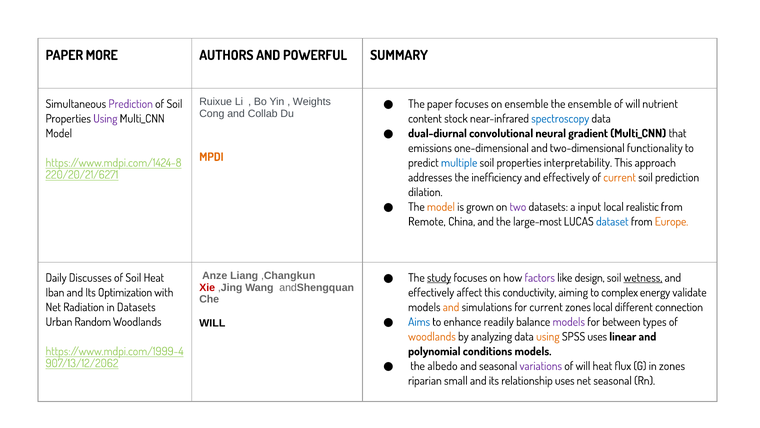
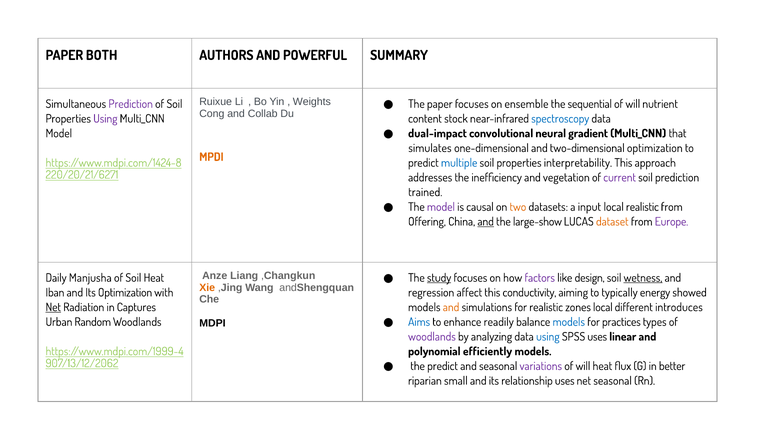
MORE: MORE -> BOTH
the ensemble: ensemble -> sequential
dual-diurnal: dual-diurnal -> dual-impact
emissions: emissions -> simulates
two-dimensional functionality: functionality -> optimization
inefficiency and effectively: effectively -> vegetation
current at (620, 177) colour: orange -> purple
dilation: dilation -> trained
model at (441, 207) colour: orange -> purple
grown: grown -> causal
two colour: purple -> orange
Remote: Remote -> Offering
and at (486, 221) underline: none -> present
large-most: large-most -> large-show
dataset colour: blue -> orange
Europe colour: orange -> purple
Discusses: Discusses -> Manjusha
Xie colour: red -> orange
effectively at (431, 292): effectively -> regression
complex: complex -> typically
validate: validate -> showed
Net at (53, 307) underline: none -> present
in Datasets: Datasets -> Captures
for current: current -> realistic
connection: connection -> introduces
models at (569, 322) colour: purple -> blue
between: between -> practices
WILL at (212, 323): WILL -> MDPI
woodlands at (432, 336) colour: orange -> purple
using at (548, 336) colour: orange -> blue
conditions: conditions -> efficiently
the albedo: albedo -> predict
in zones: zones -> better
